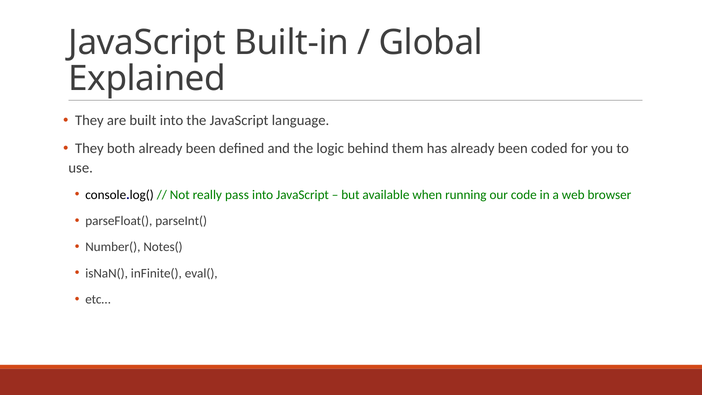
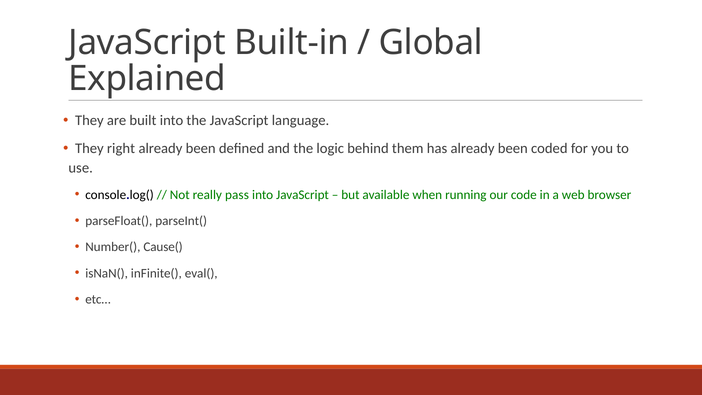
both: both -> right
Notes(: Notes( -> Cause(
